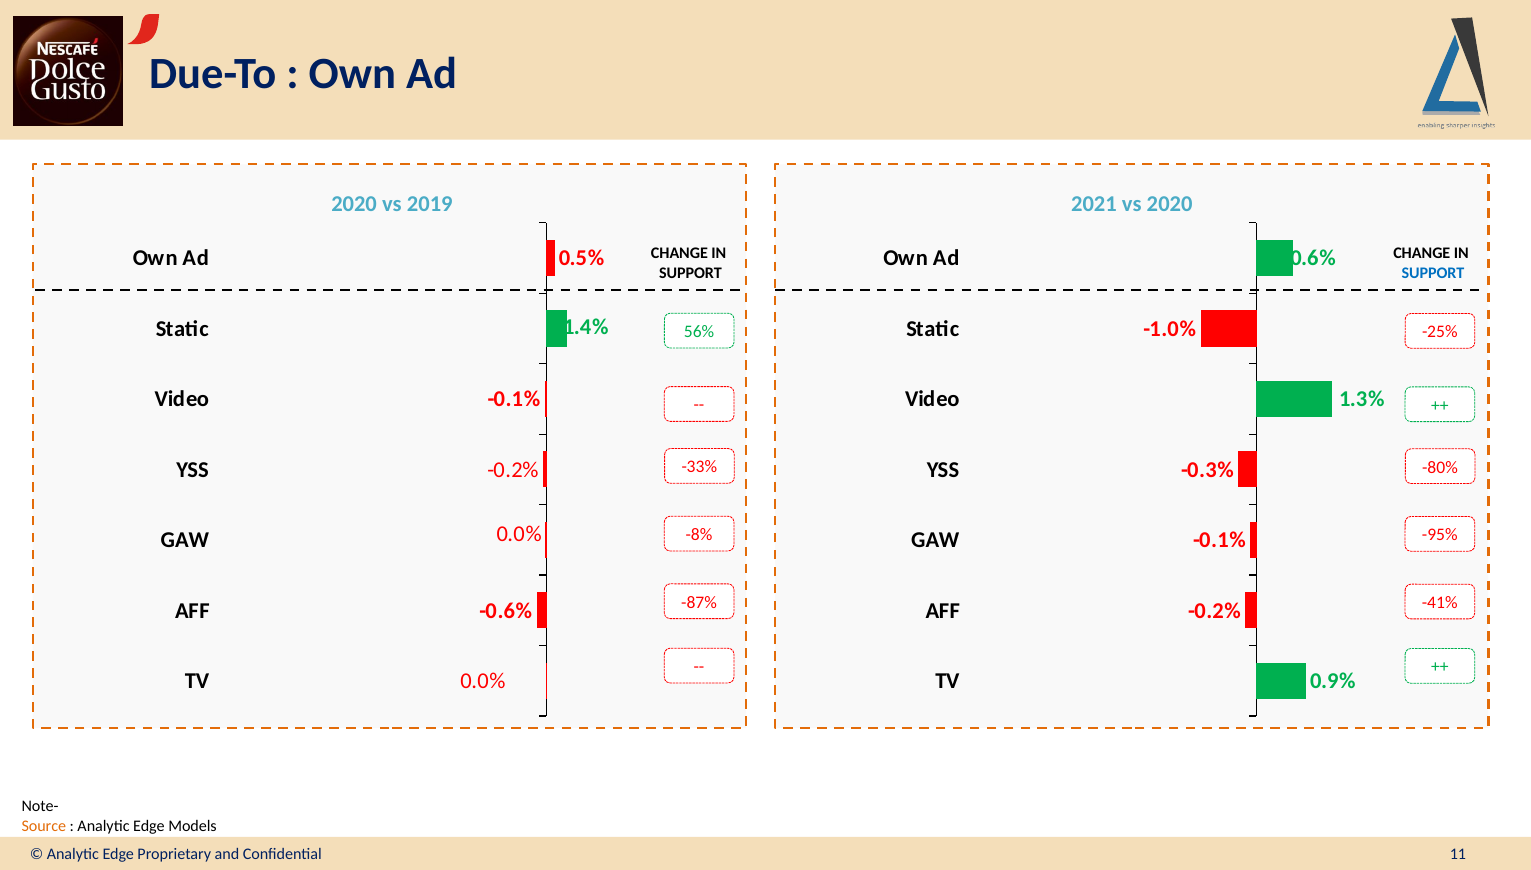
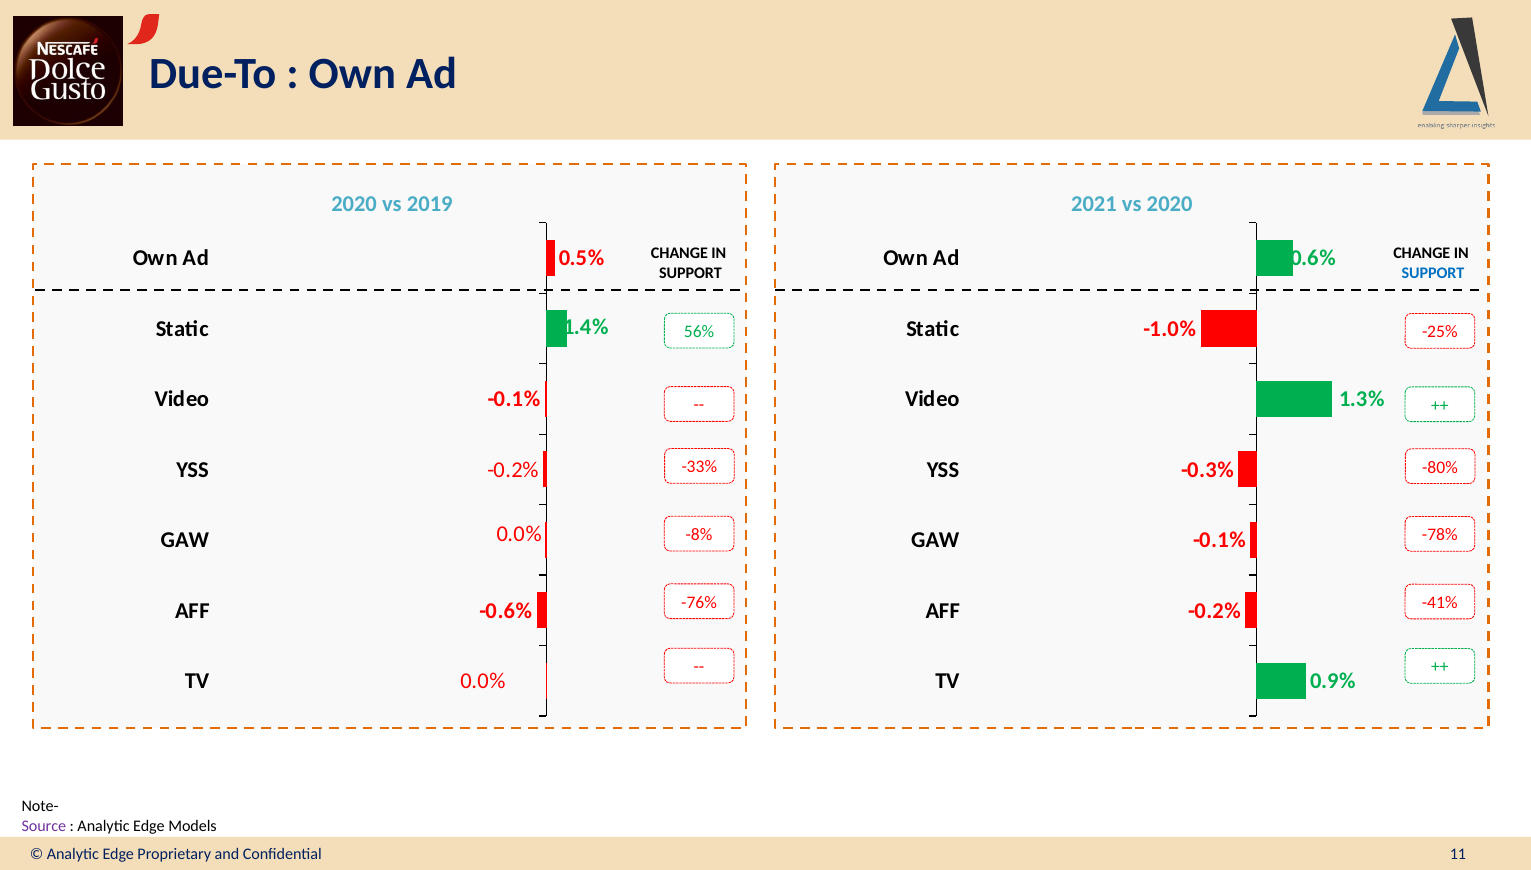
-95%: -95% -> -78%
-87%: -87% -> -76%
Source colour: orange -> purple
